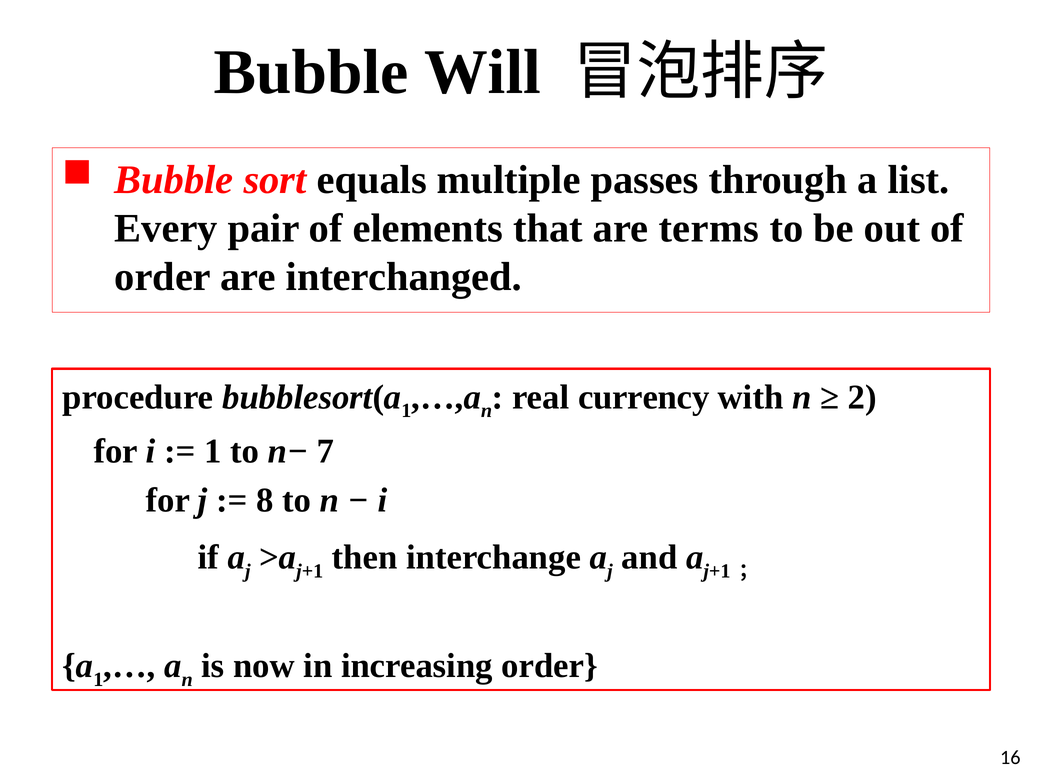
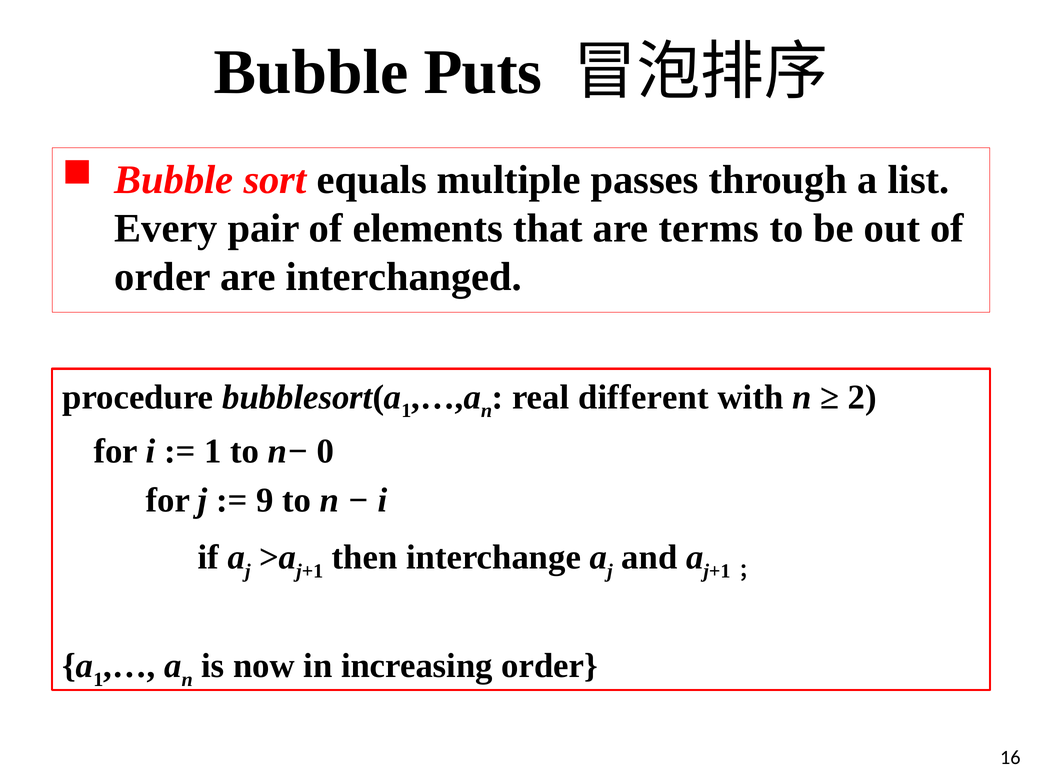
Will: Will -> Puts
currency: currency -> different
7: 7 -> 0
8: 8 -> 9
